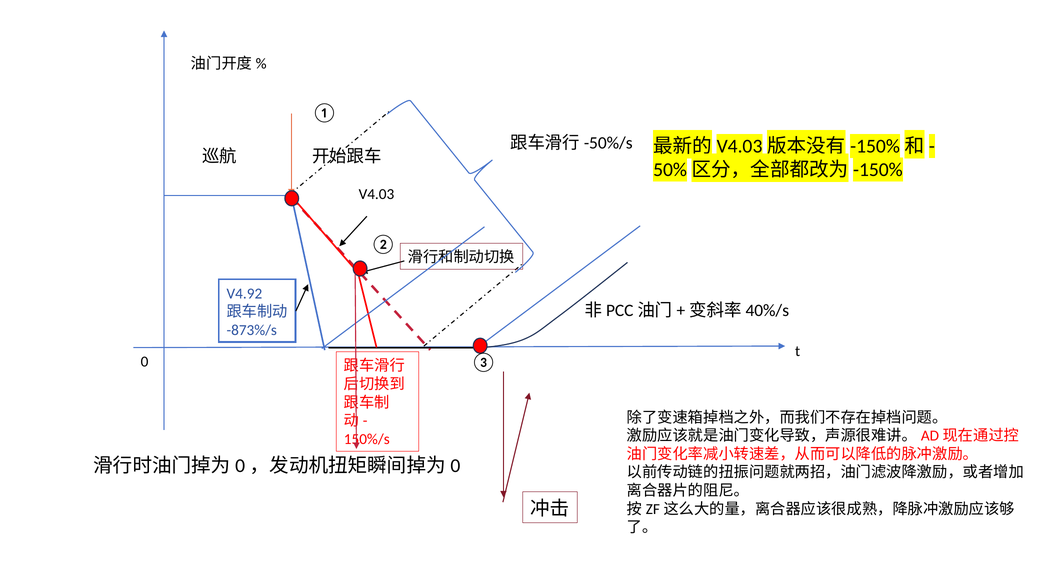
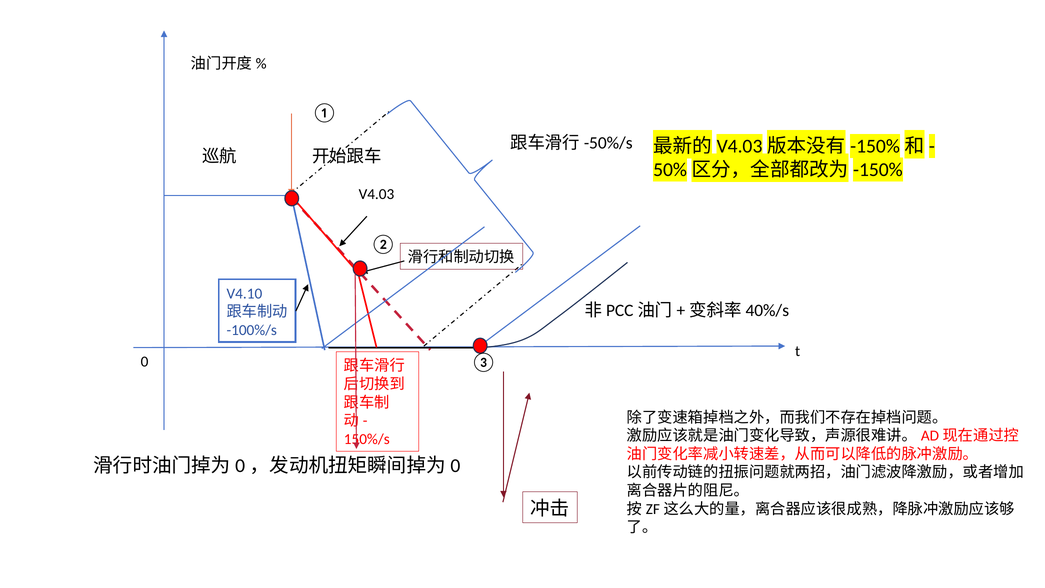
V4.92: V4.92 -> V4.10
-873%/s: -873%/s -> -100%/s
